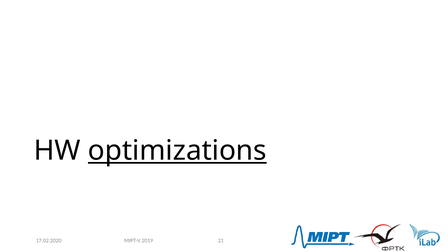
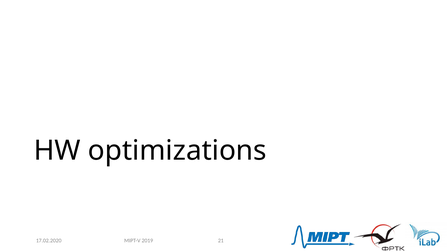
optimizations underline: present -> none
